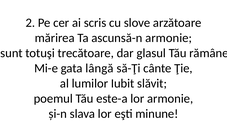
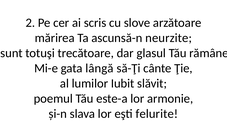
ascunsă-n armonie: armonie -> neurzite
minune: minune -> felurite
